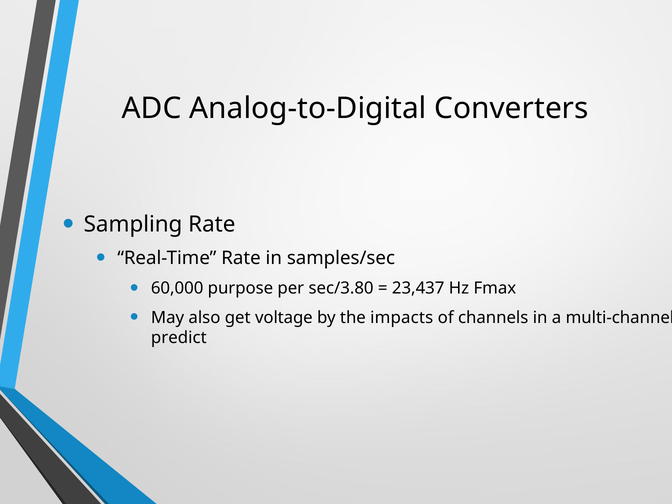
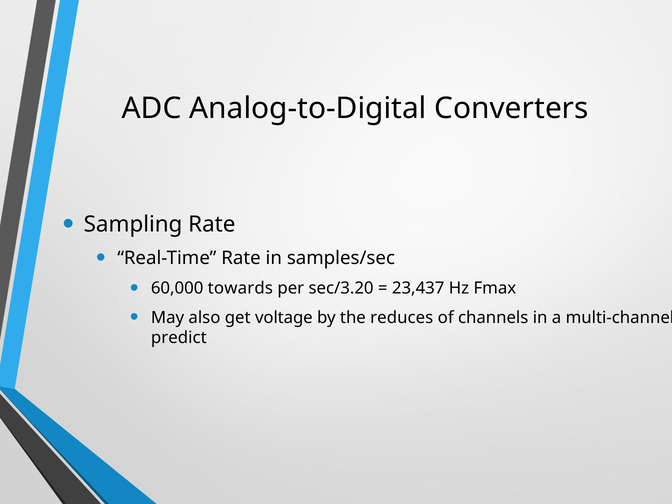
purpose: purpose -> towards
sec/3.80: sec/3.80 -> sec/3.20
impacts: impacts -> reduces
